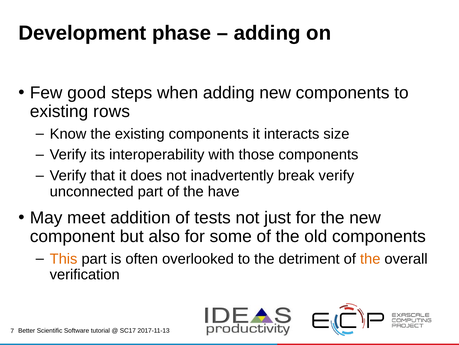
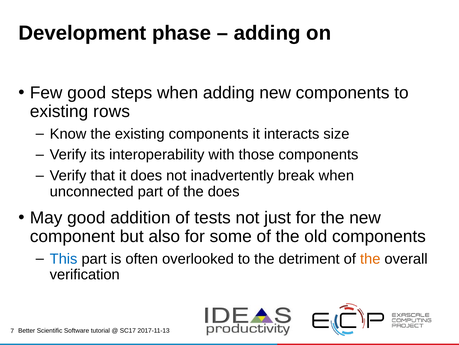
break verify: verify -> when
the have: have -> does
May meet: meet -> good
This colour: orange -> blue
